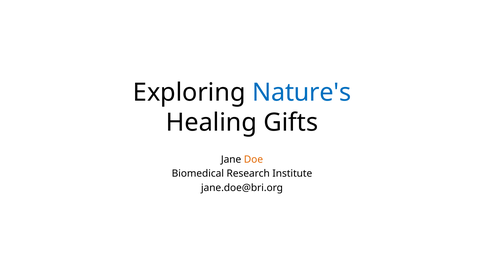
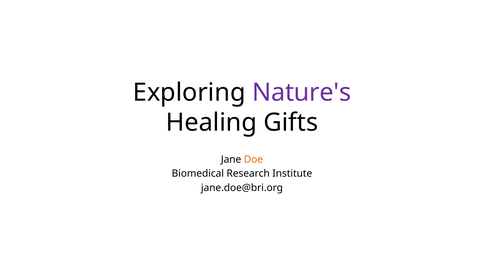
Nature's colour: blue -> purple
